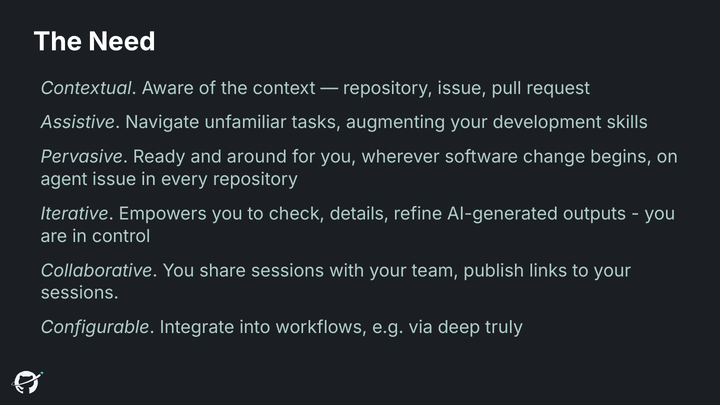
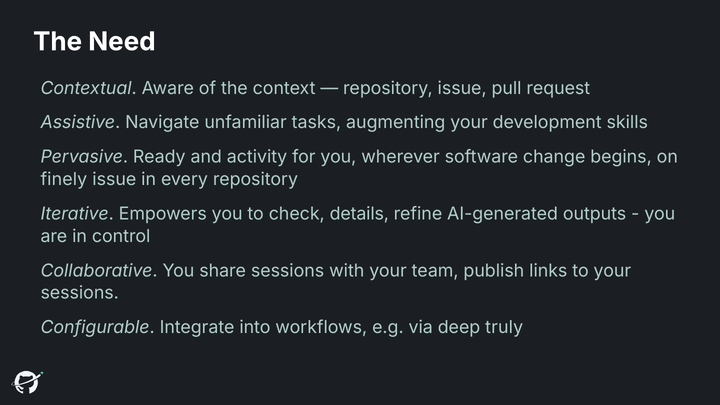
around: around -> activity
agent: agent -> finely
